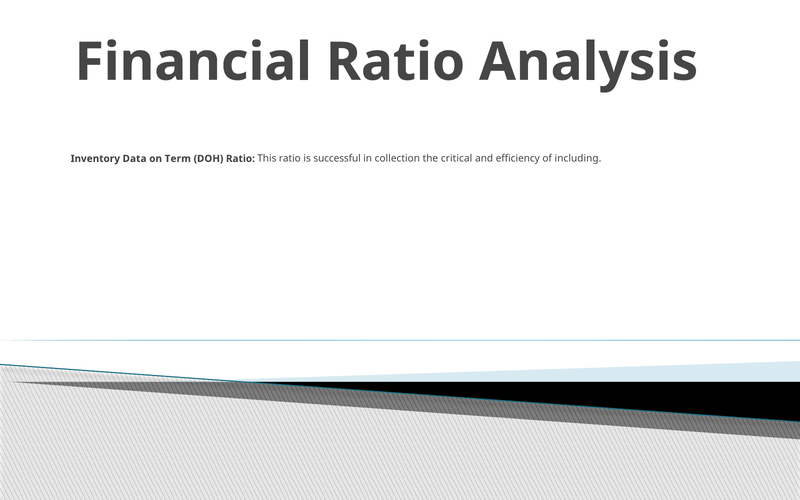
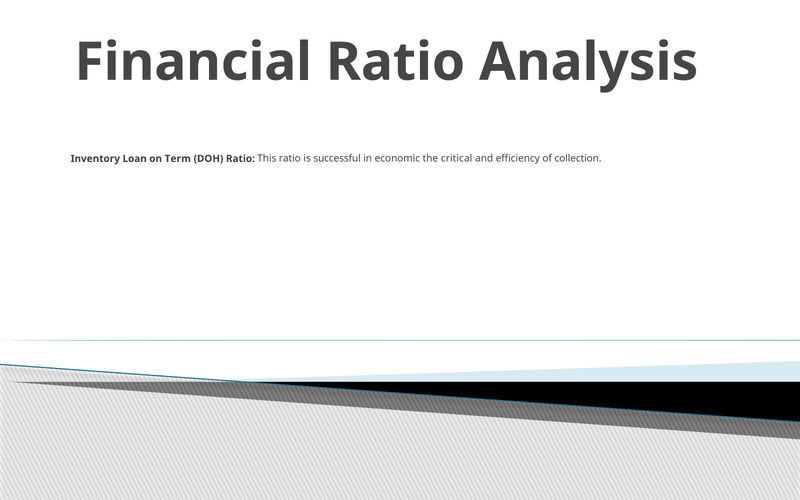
Data: Data -> Loan
collection: collection -> economic
including: including -> collection
